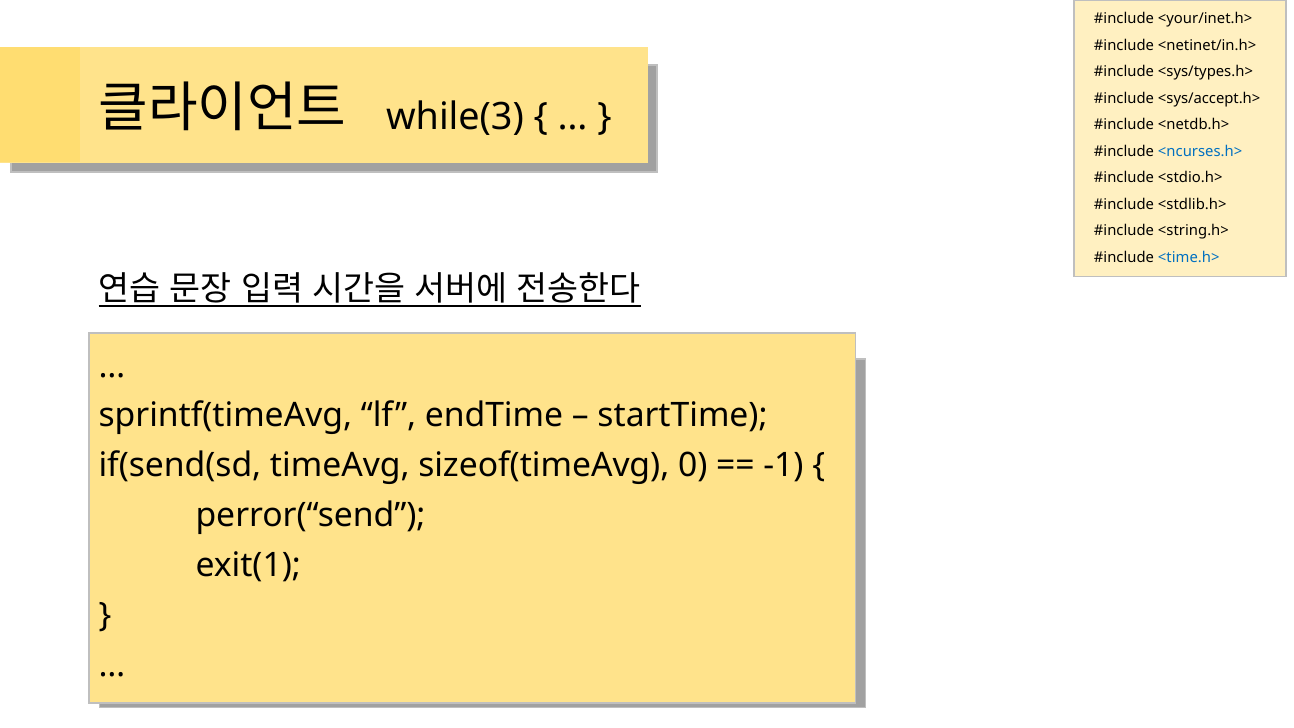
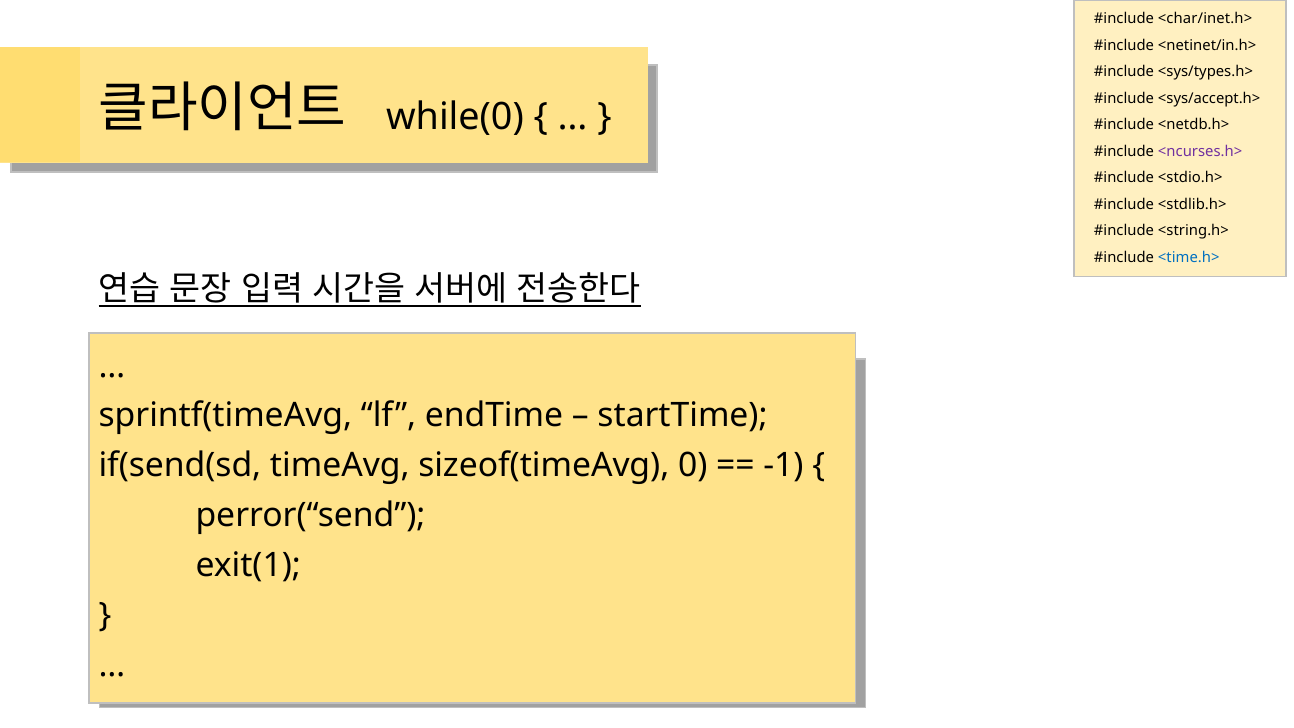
<your/inet.h>: <your/inet.h> -> <char/inet.h>
while(3: while(3 -> while(0
<ncurses.h> colour: blue -> purple
